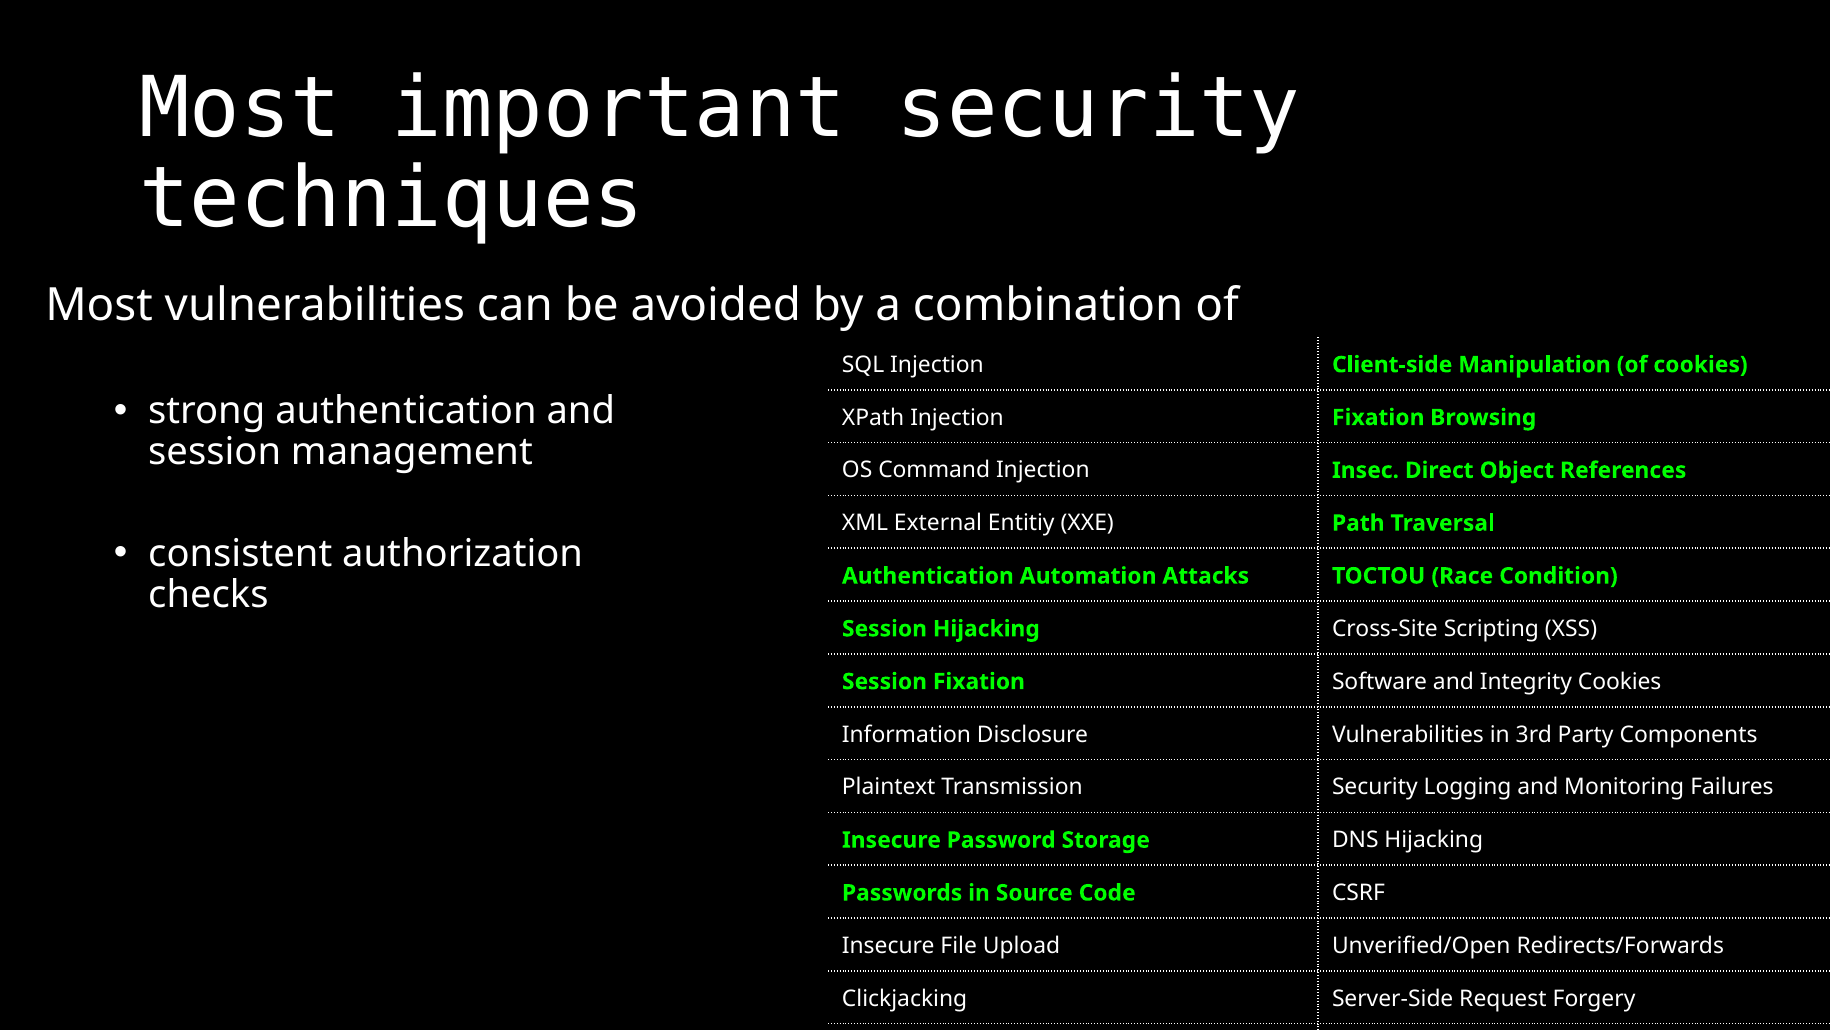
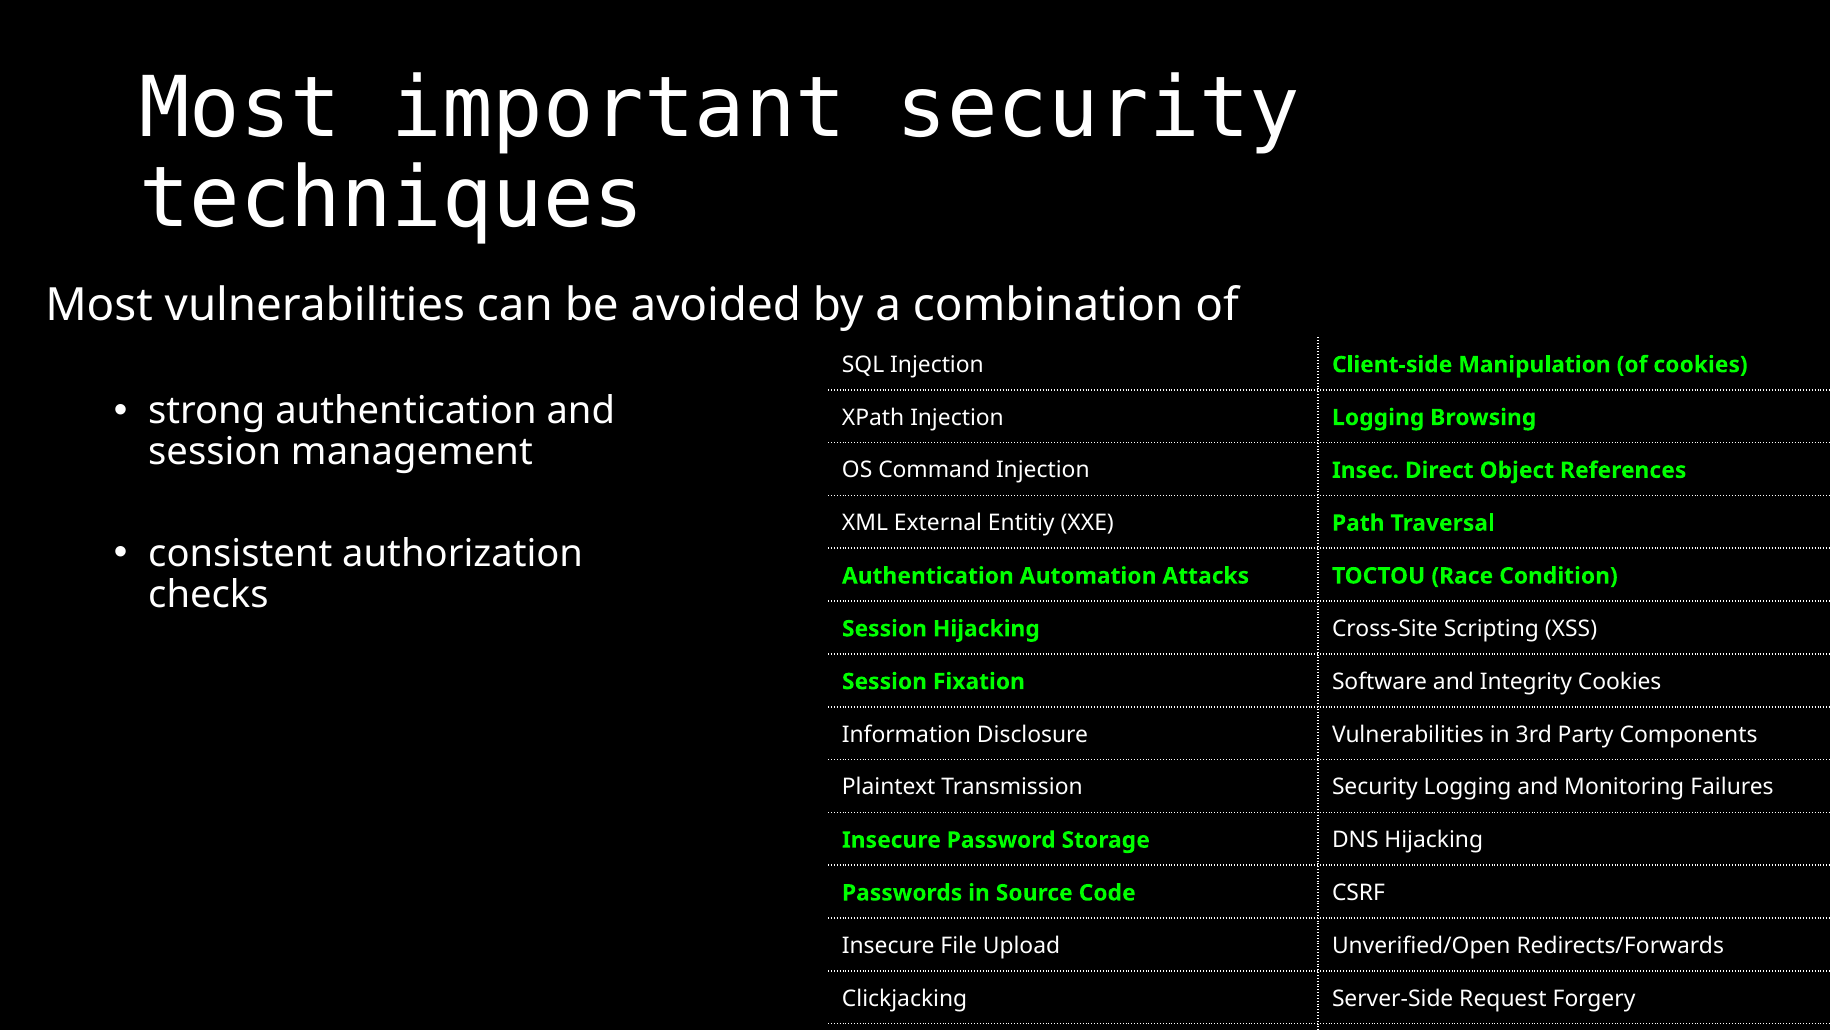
Injection Fixation: Fixation -> Logging
